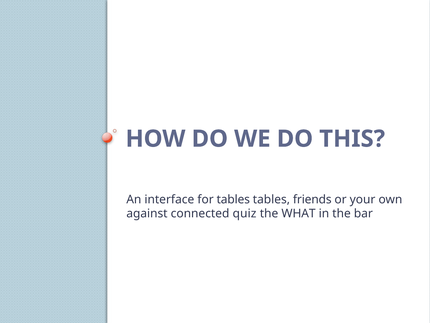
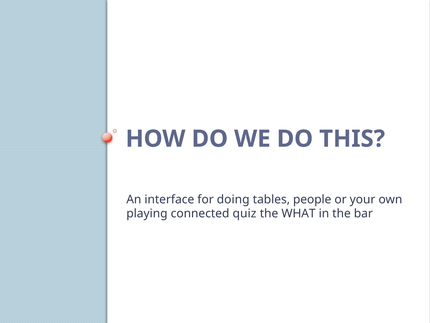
for tables: tables -> doing
friends: friends -> people
against: against -> playing
